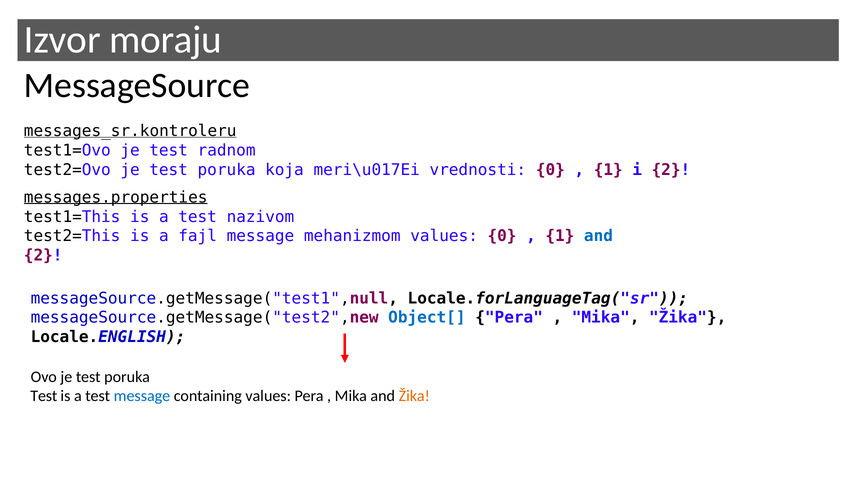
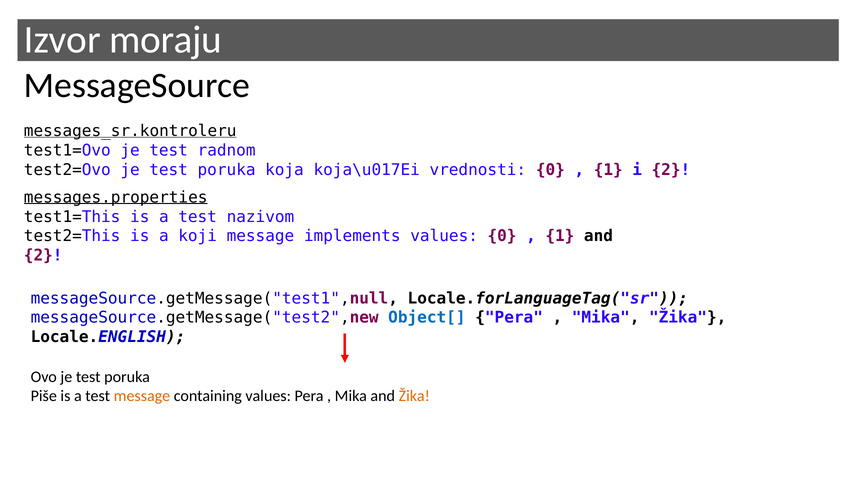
meri\u017Ei: meri\u017Ei -> koja\u017Ei
fajl: fajl -> koji
mehanizmom: mehanizmom -> implements
and at (598, 236) colour: blue -> black
Test at (44, 396): Test -> Piše
message at (142, 396) colour: blue -> orange
